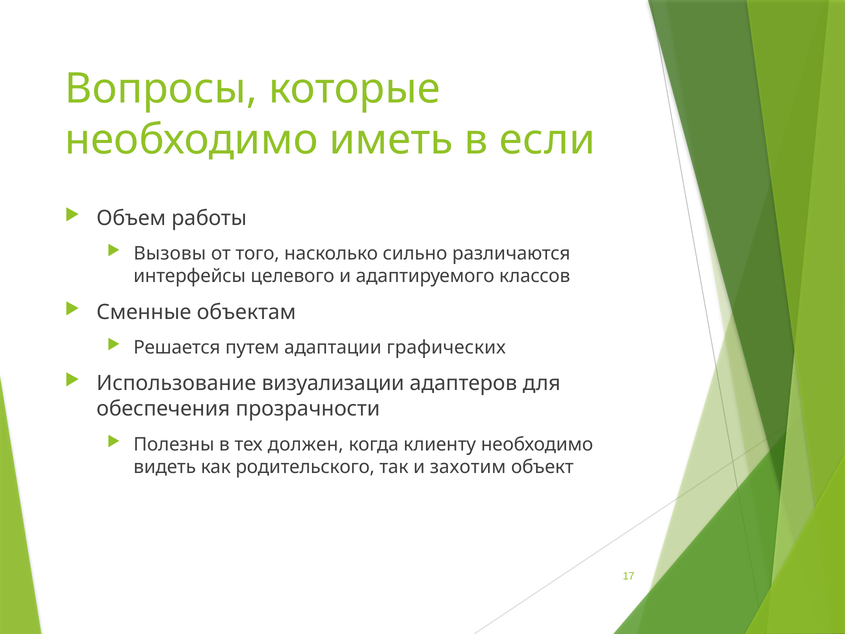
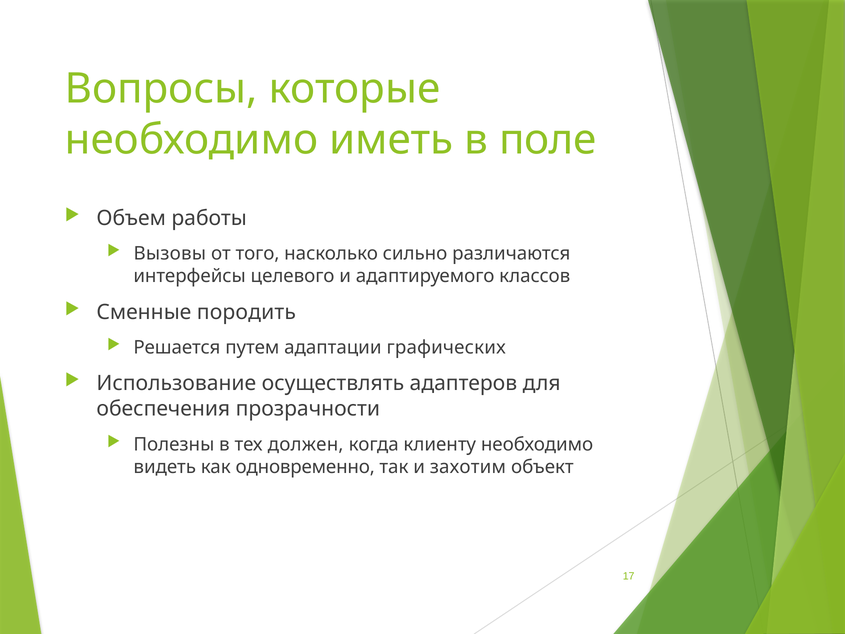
если: если -> поле
объектам: объектам -> породить
визуализации: визуализации -> осуществлять
родительского: родительского -> одновременно
